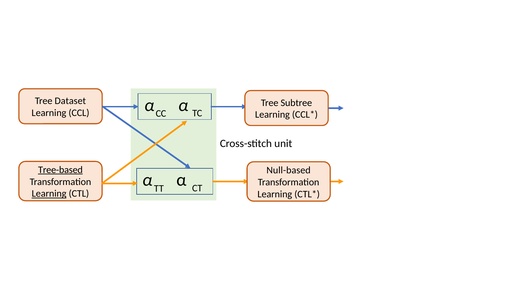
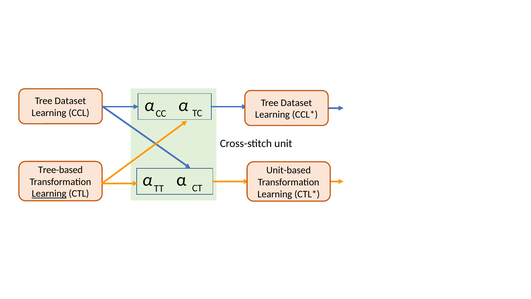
Subtree at (296, 103): Subtree -> Dataset
Tree-based underline: present -> none
Null-based: Null-based -> Unit-based
